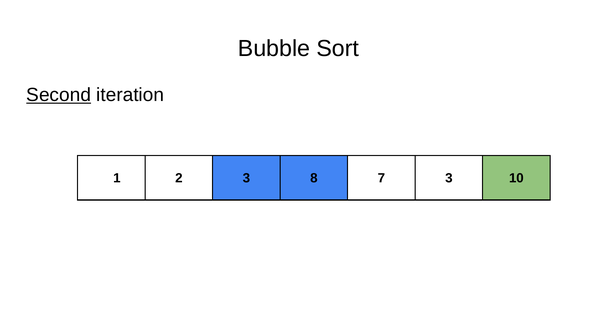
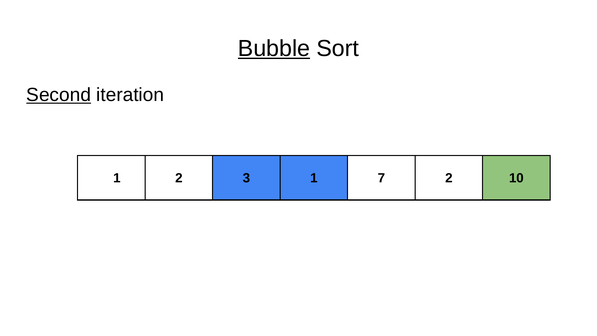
Bubble underline: none -> present
3 8: 8 -> 1
7 3: 3 -> 2
